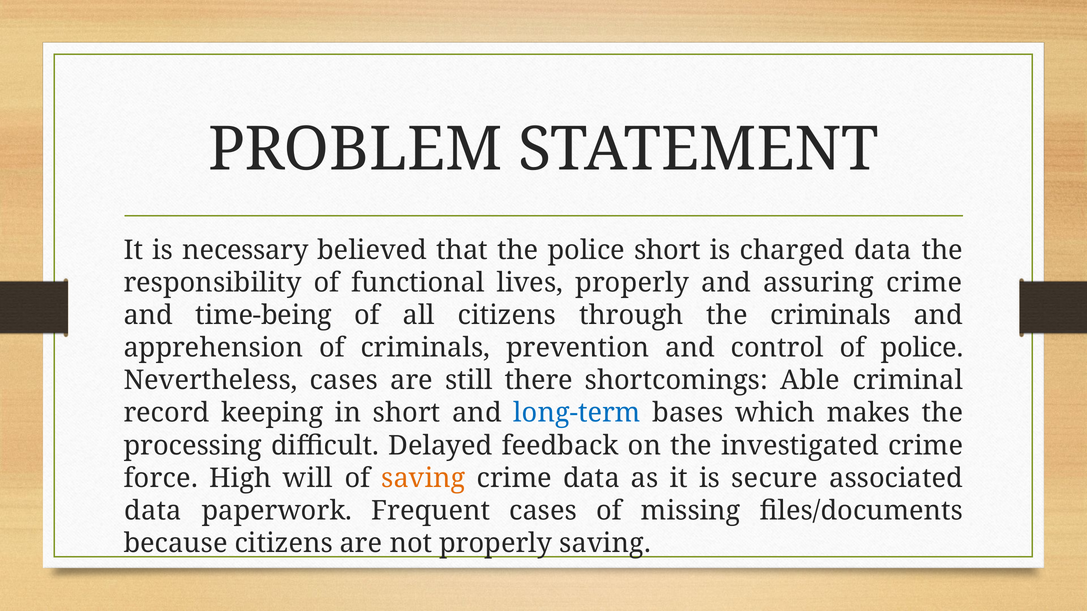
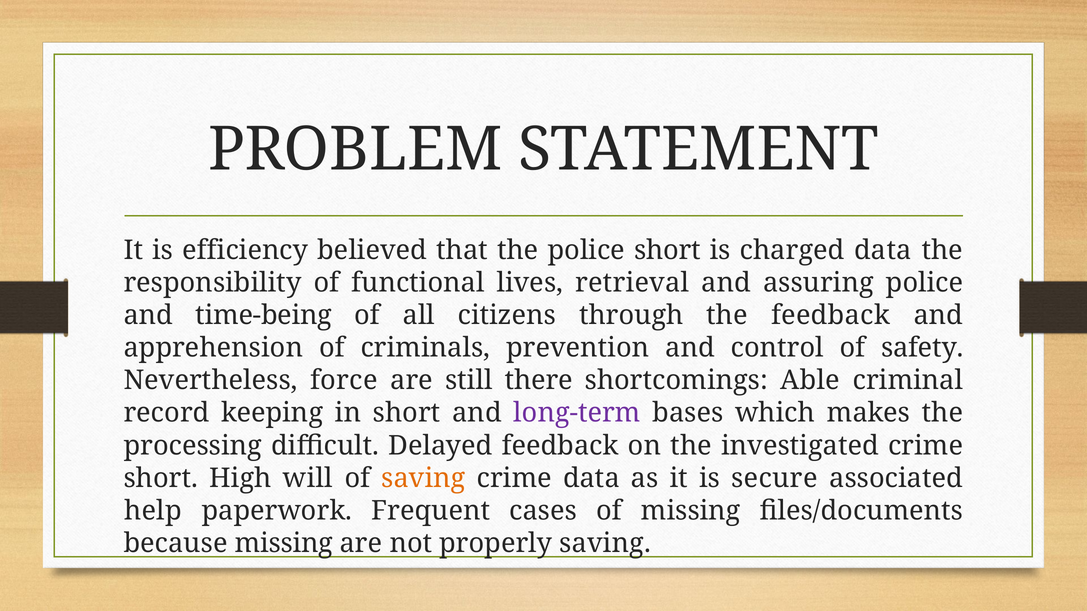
necessary: necessary -> efficiency
lives properly: properly -> retrieval
assuring crime: crime -> police
the criminals: criminals -> feedback
of police: police -> safety
Nevertheless cases: cases -> force
long-term colour: blue -> purple
force at (161, 479): force -> short
data at (153, 511): data -> help
because citizens: citizens -> missing
